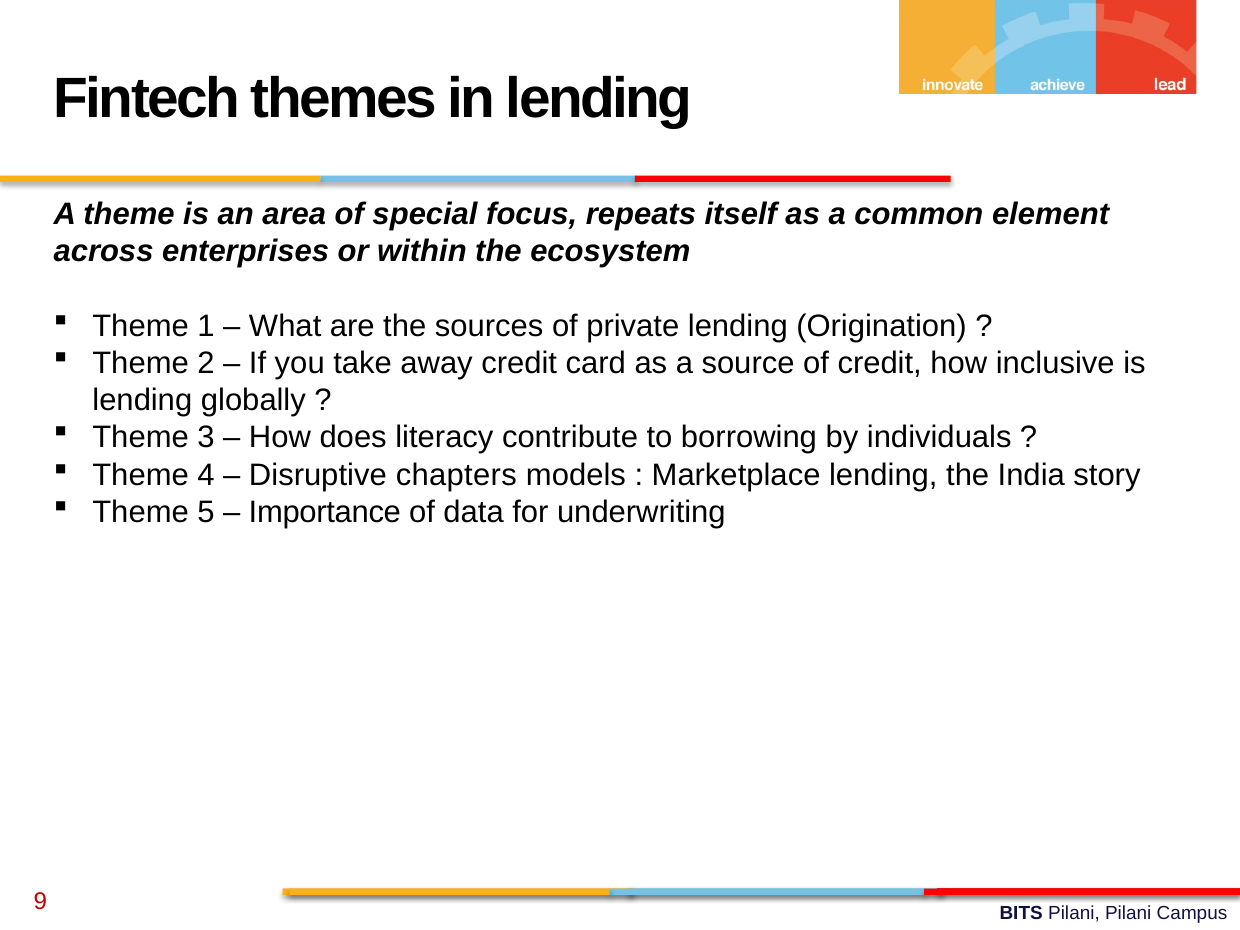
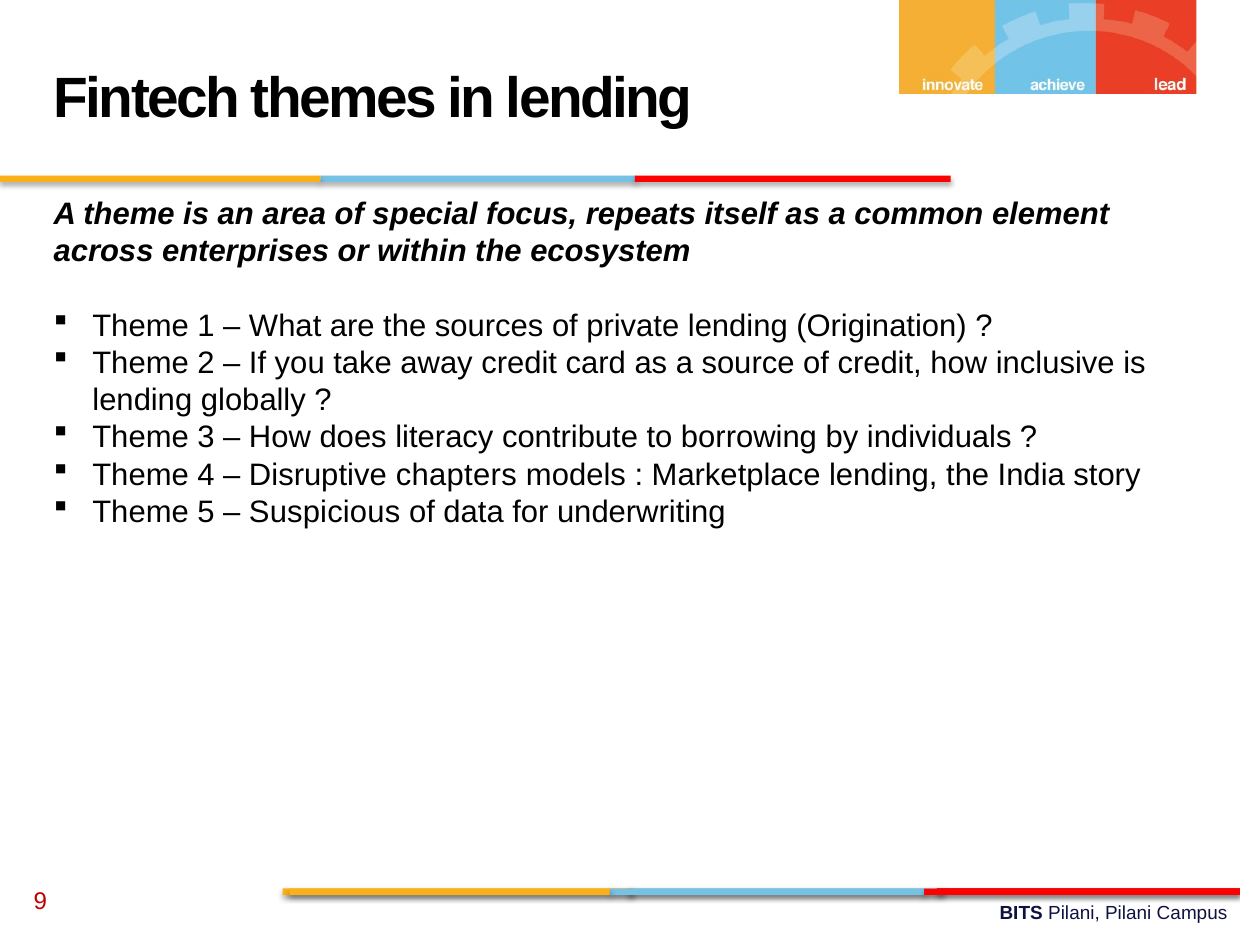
Importance: Importance -> Suspicious
